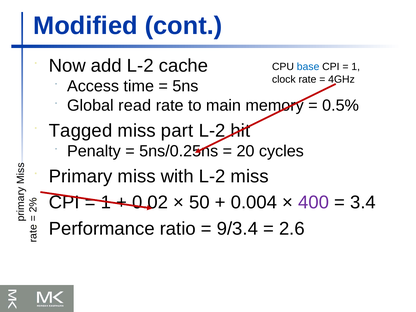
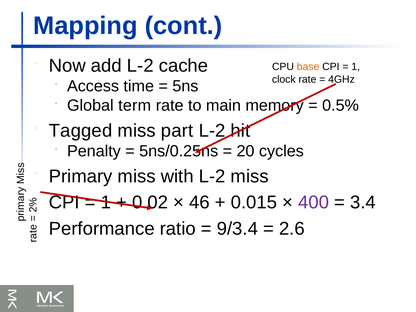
Modified: Modified -> Mapping
base colour: blue -> orange
read: read -> term
50: 50 -> 46
0.004: 0.004 -> 0.015
